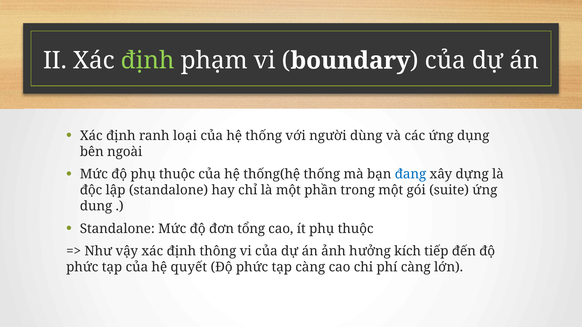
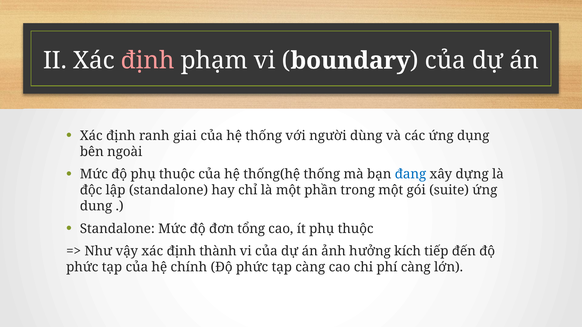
định at (148, 61) colour: light green -> pink
loại: loại -> giai
thông: thông -> thành
quyết: quyết -> chính
